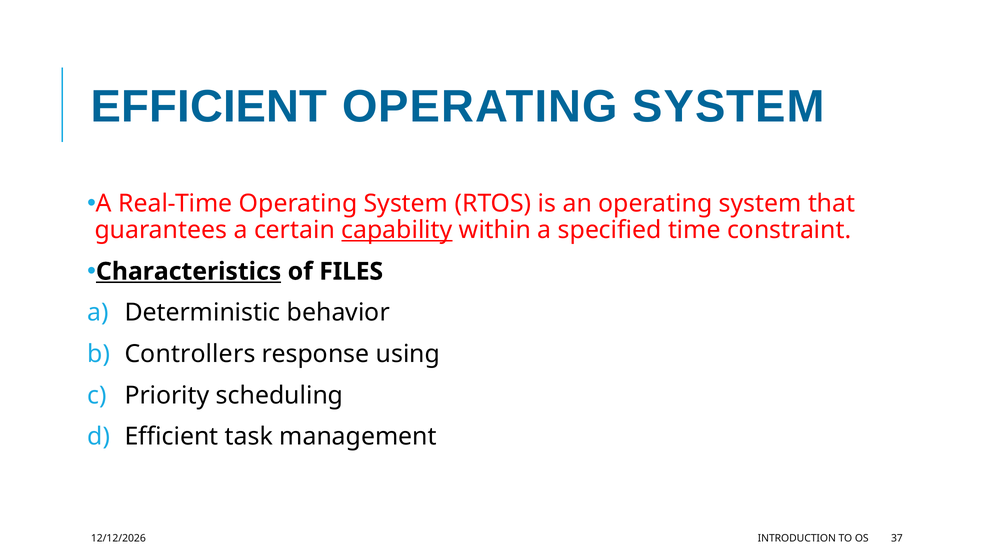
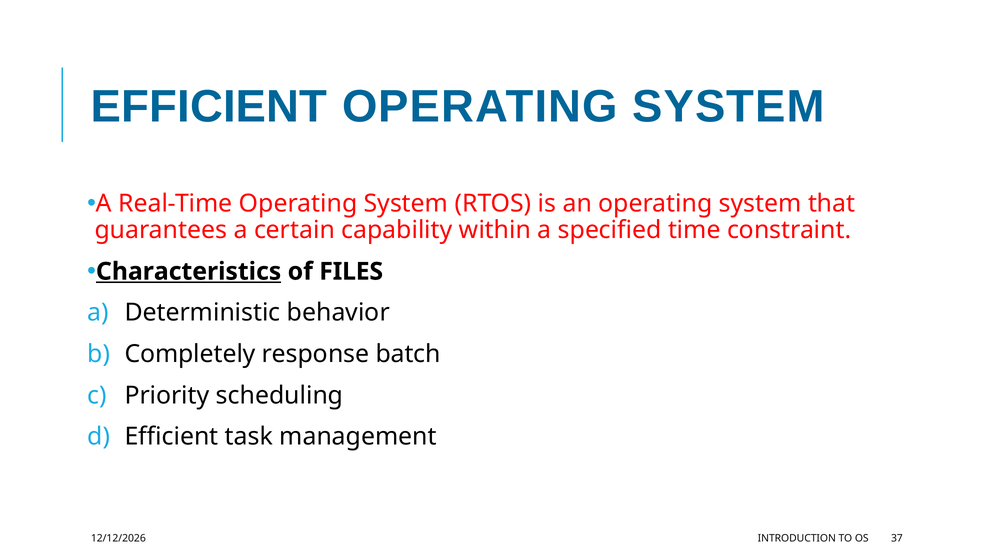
capability underline: present -> none
Controllers: Controllers -> Completely
using: using -> batch
